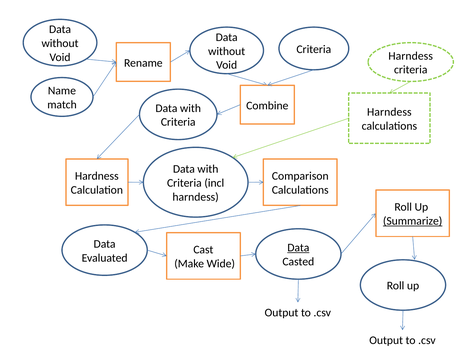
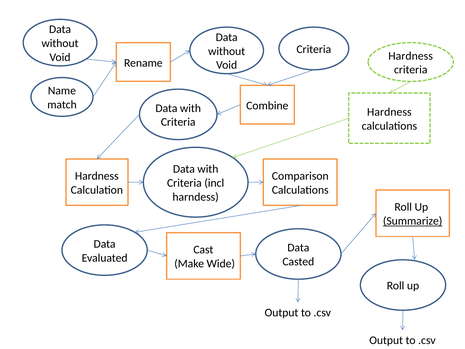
Harndess at (411, 56): Harndess -> Hardness
Harndess at (389, 112): Harndess -> Hardness
Data at (298, 248) underline: present -> none
